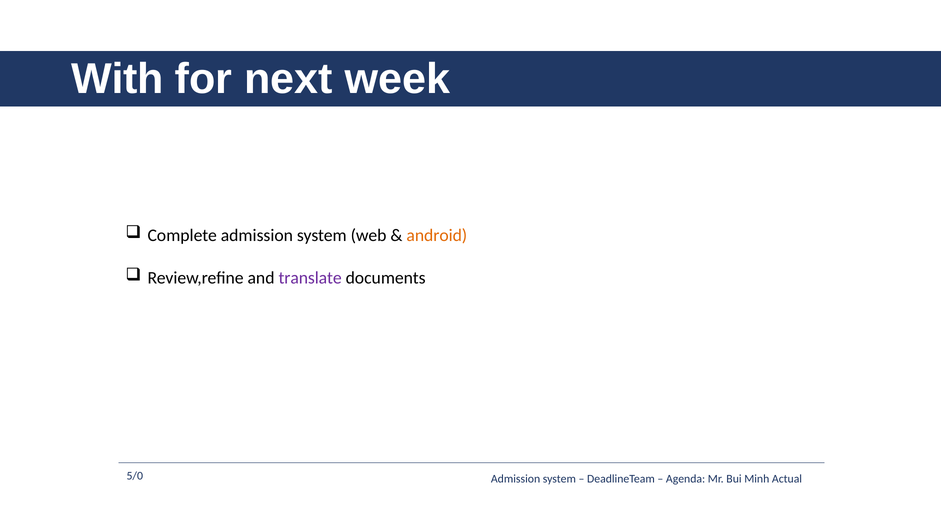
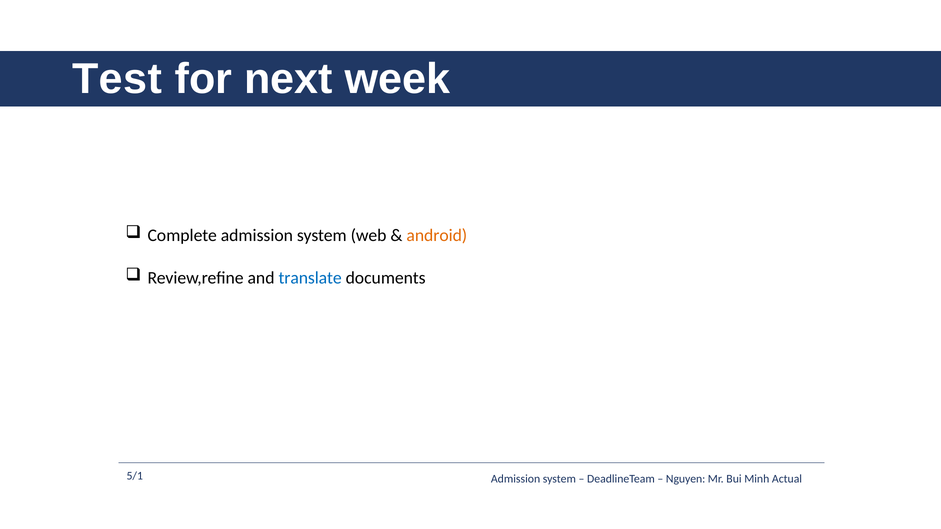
With: With -> Test
translate colour: purple -> blue
5/0: 5/0 -> 5/1
Agenda: Agenda -> Nguyen
